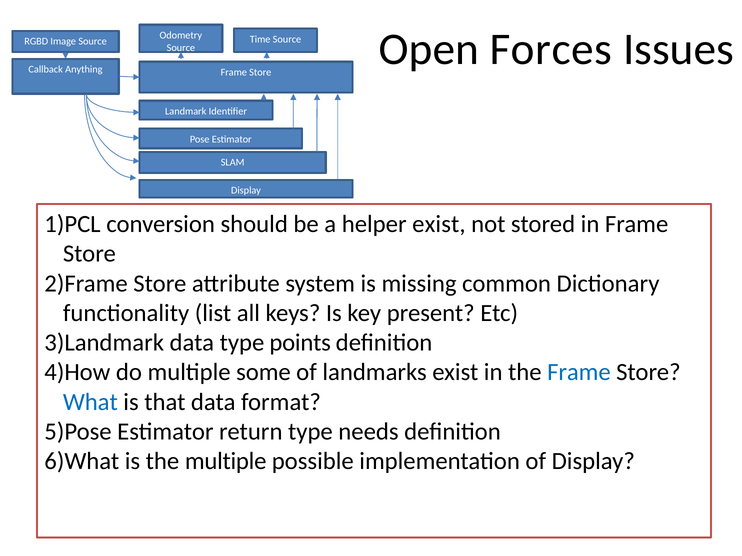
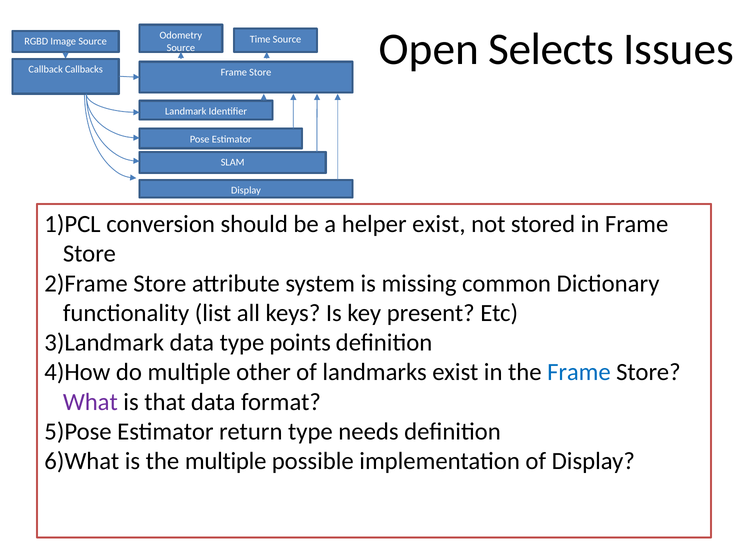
Forces: Forces -> Selects
Anything: Anything -> Callbacks
some: some -> other
What colour: blue -> purple
